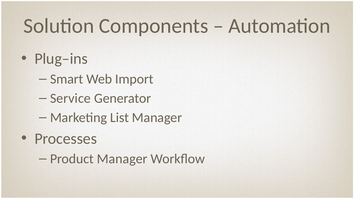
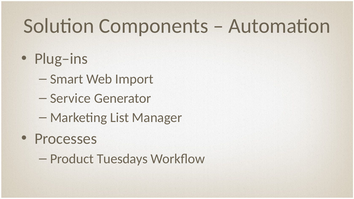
Product Manager: Manager -> Tuesdays
